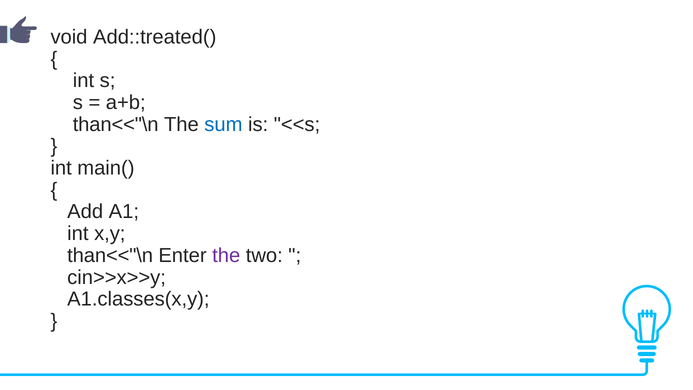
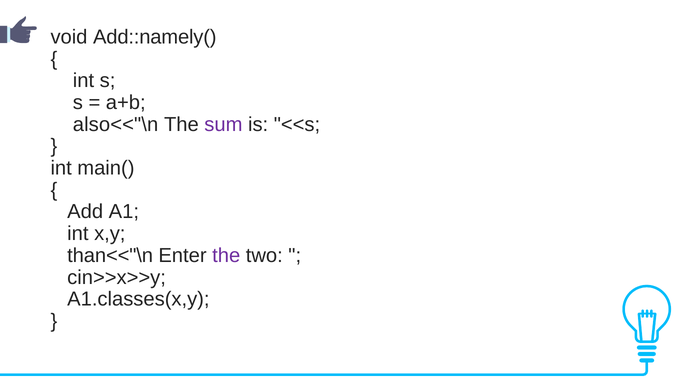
Add::treated(: Add::treated( -> Add::namely(
than<<"\n at (116, 124): than<<"\n -> also<<"\n
sum colour: blue -> purple
